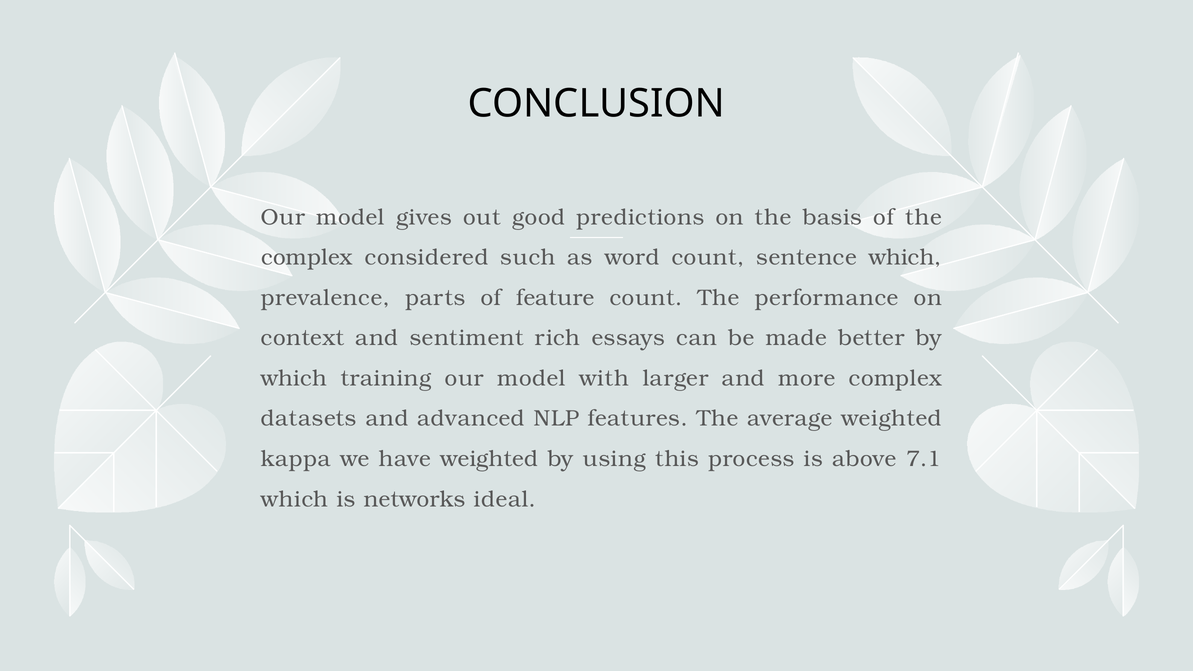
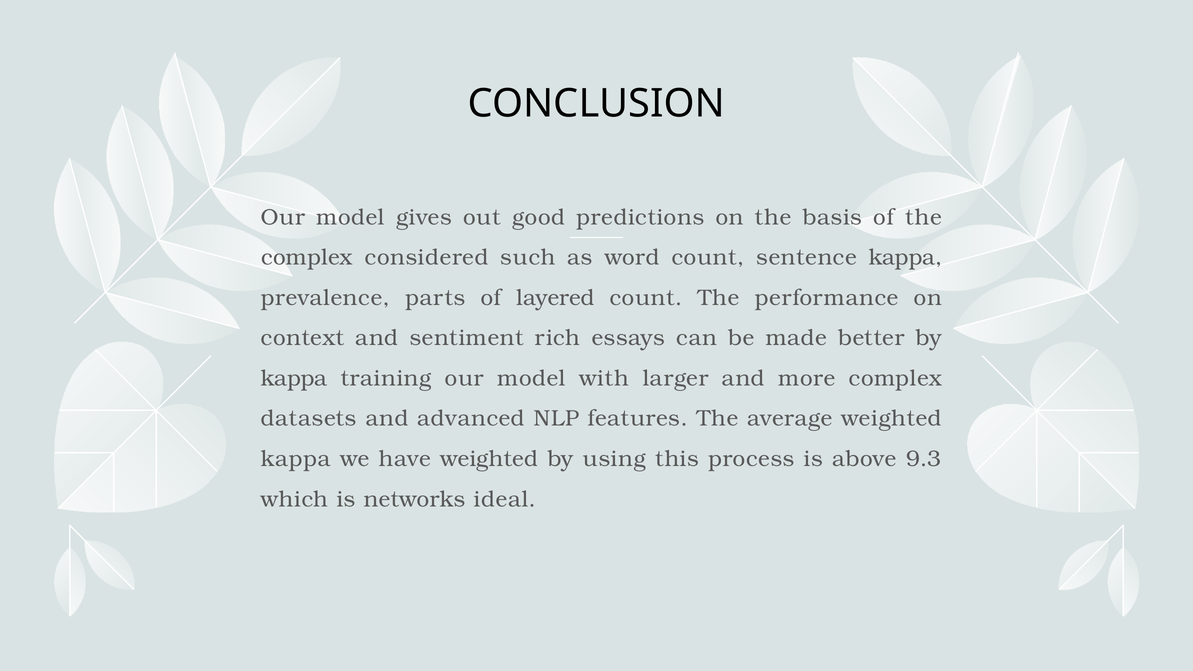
sentence which: which -> kappa
feature: feature -> layered
which at (294, 378): which -> kappa
7.1: 7.1 -> 9.3
